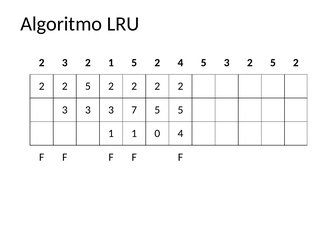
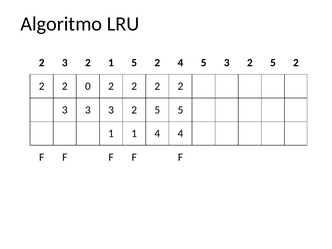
2 2 5: 5 -> 0
3 3 7: 7 -> 2
1 0: 0 -> 4
